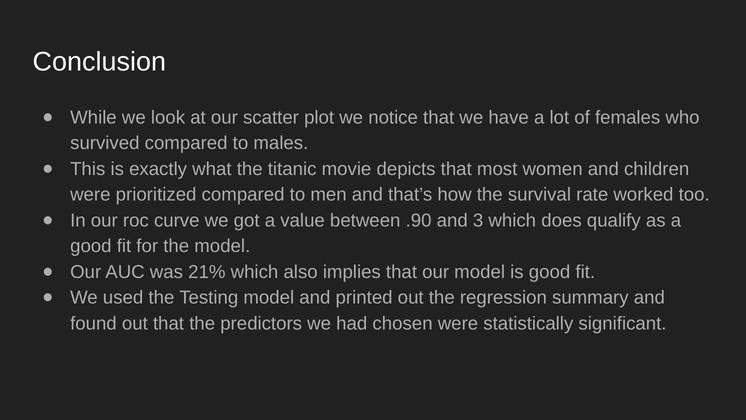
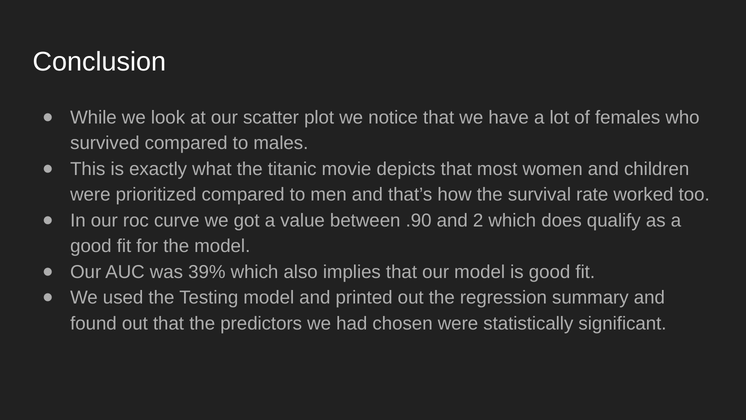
3: 3 -> 2
21%: 21% -> 39%
